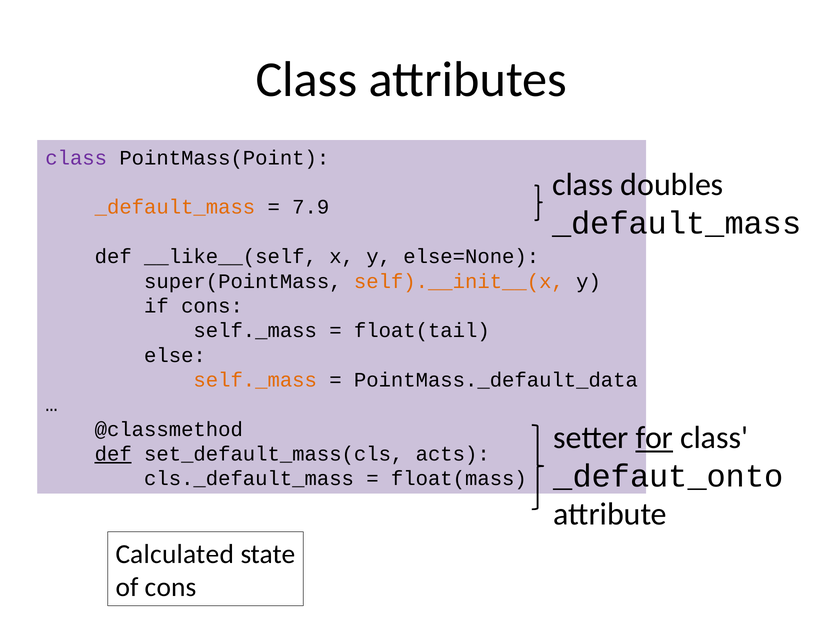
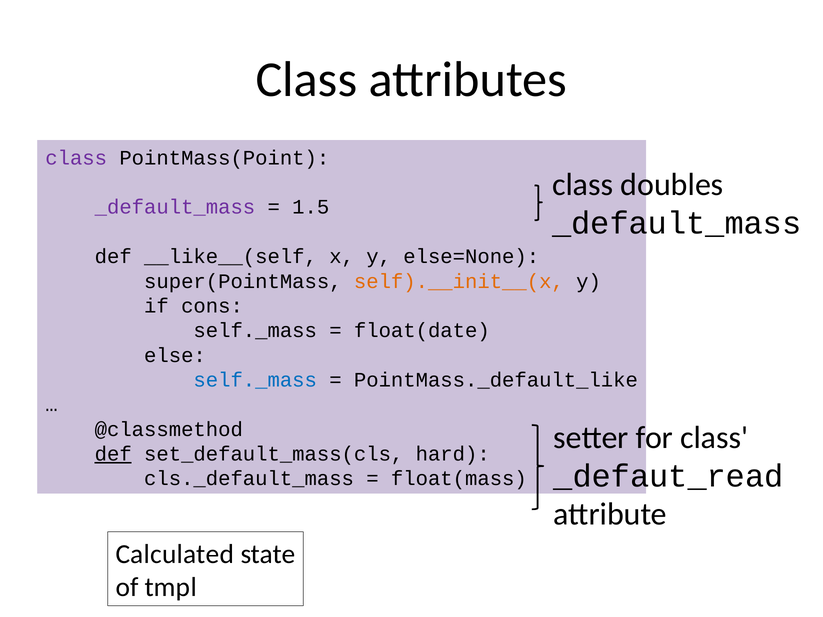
_default_mass at (175, 207) colour: orange -> purple
7.9: 7.9 -> 1.5
float(tail: float(tail -> float(date
self._mass at (255, 380) colour: orange -> blue
PointMass._default_data: PointMass._default_data -> PointMass._default_like
for underline: present -> none
acts: acts -> hard
_defaut_onto: _defaut_onto -> _defaut_read
of cons: cons -> tmpl
